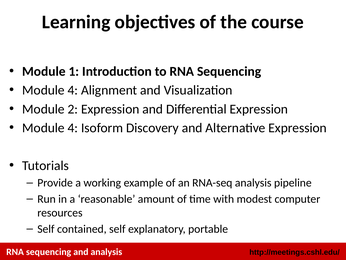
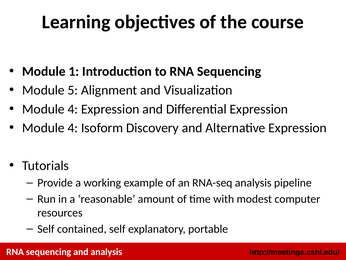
4 at (73, 90): 4 -> 5
2 at (73, 109): 2 -> 4
